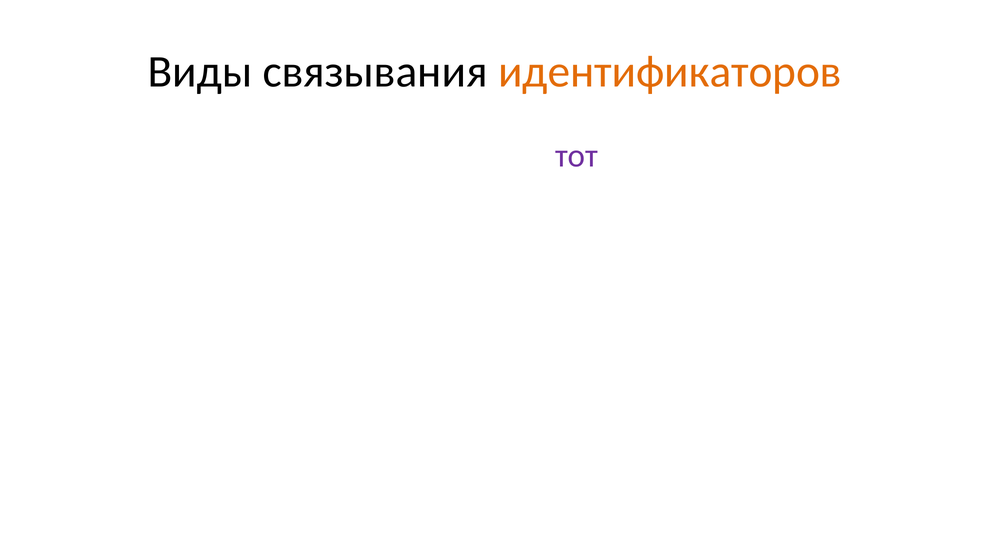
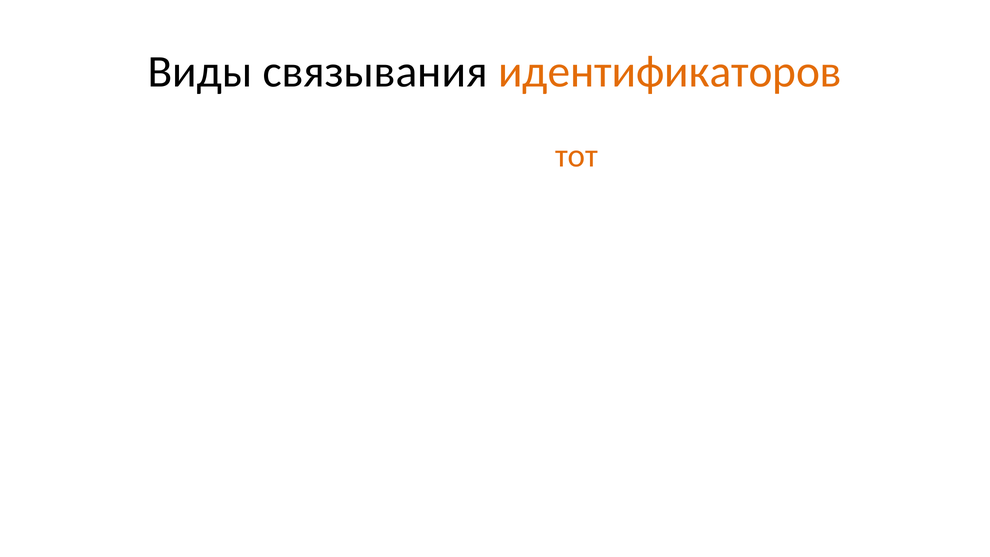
тот colour: purple -> orange
